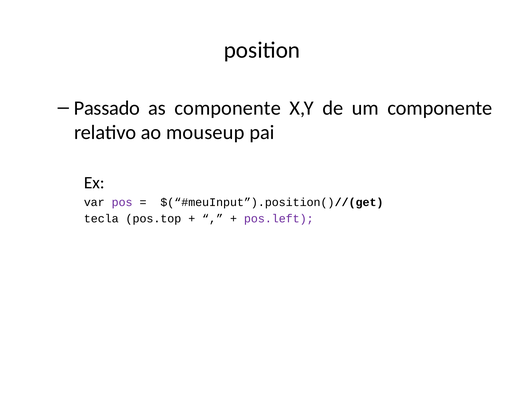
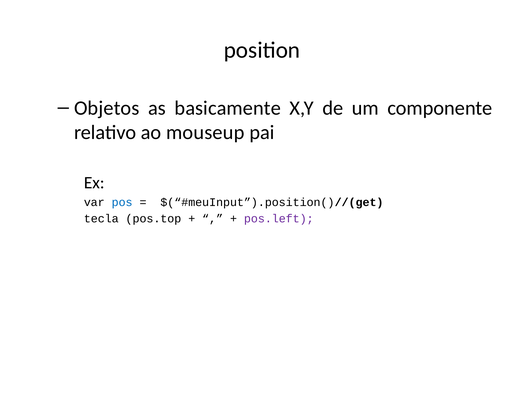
Passado: Passado -> Objetos
as componente: componente -> basicamente
pos colour: purple -> blue
